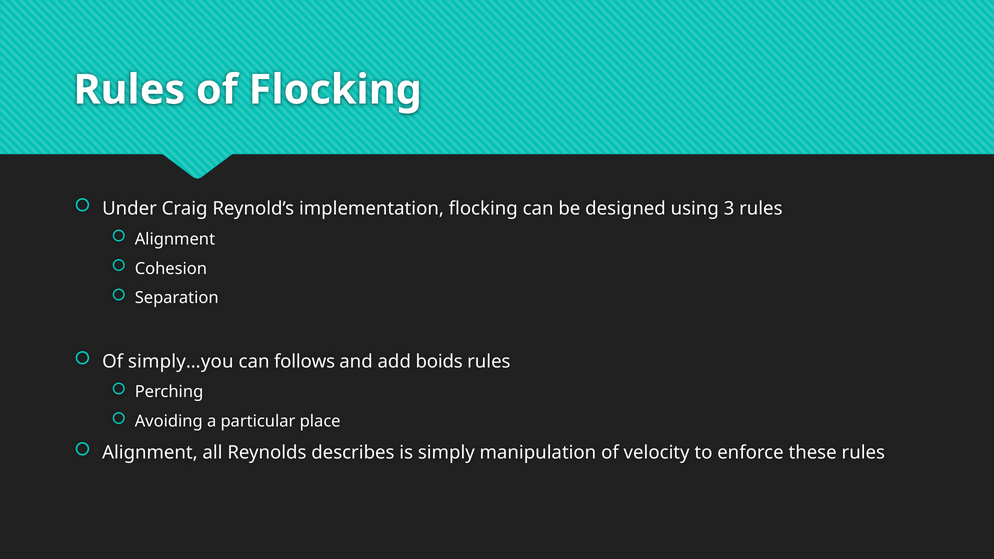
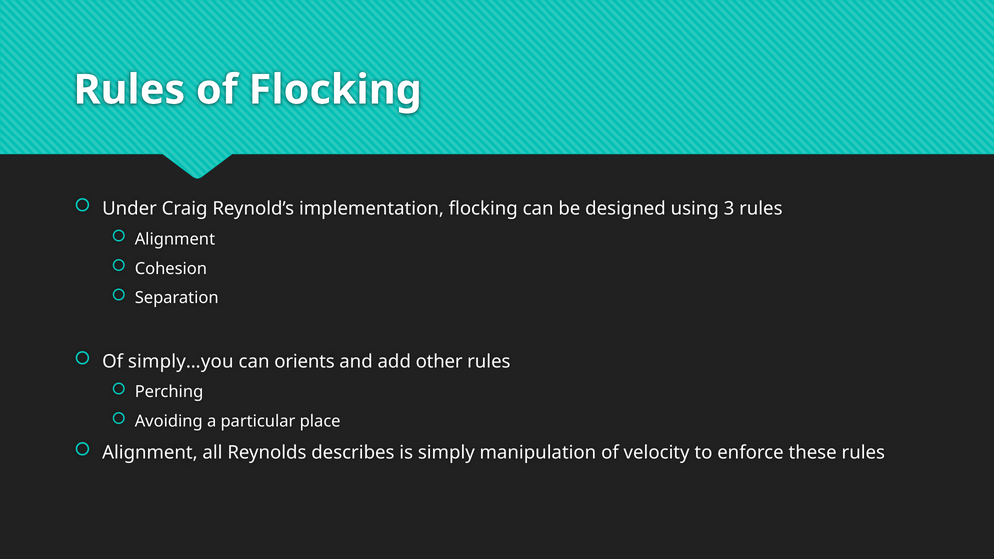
follows: follows -> orients
boids: boids -> other
